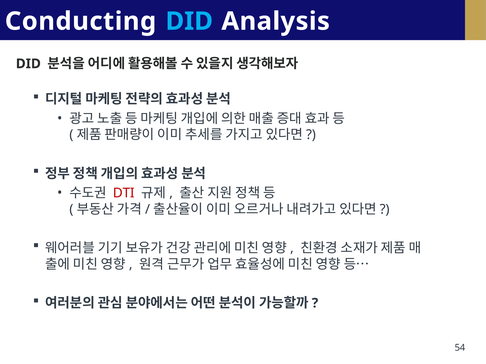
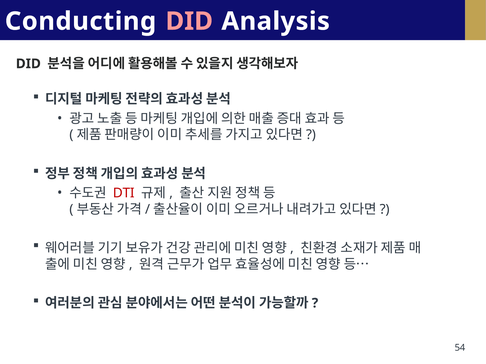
DID at (189, 21) colour: light blue -> pink
